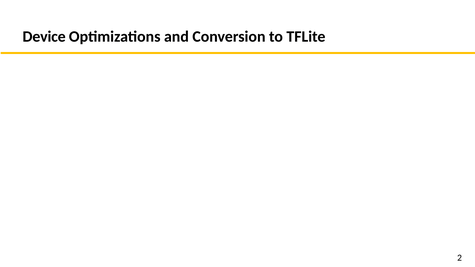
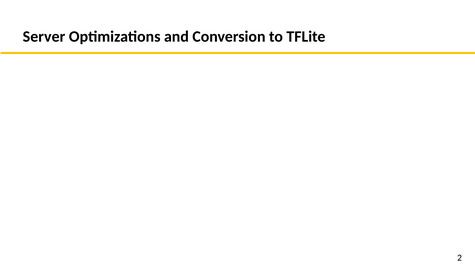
Device: Device -> Server
